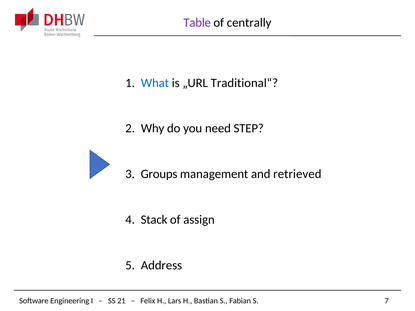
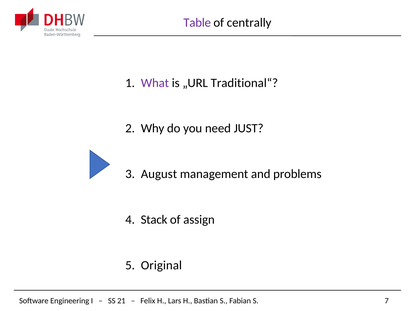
What colour: blue -> purple
STEP: STEP -> JUST
Groups: Groups -> August
retrieved: retrieved -> problems
Address: Address -> Original
